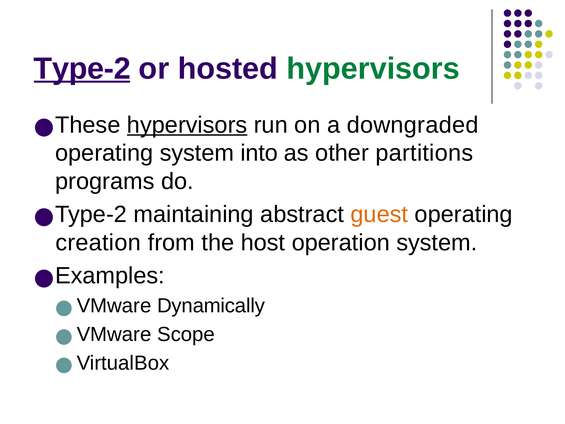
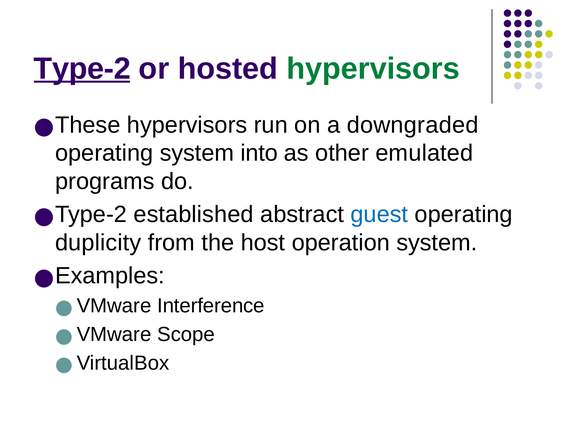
hypervisors at (187, 125) underline: present -> none
partitions: partitions -> emulated
maintaining: maintaining -> established
guest colour: orange -> blue
creation: creation -> duplicity
Dynamically: Dynamically -> Interference
